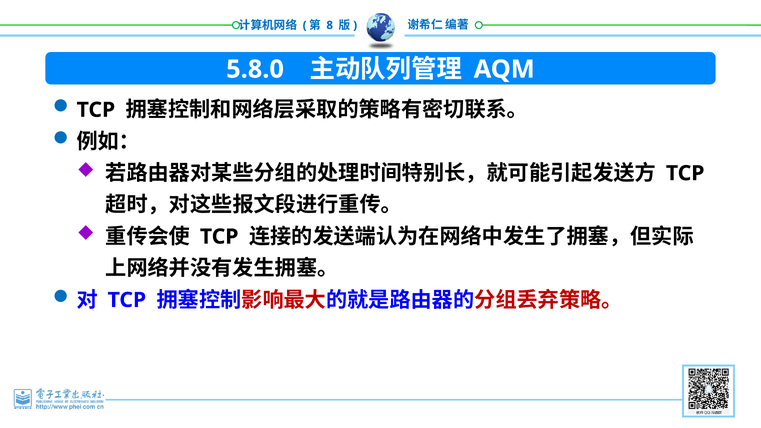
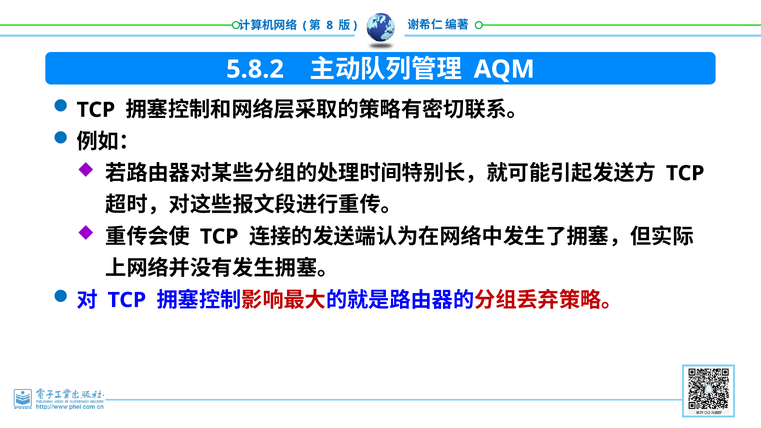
5.8.0: 5.8.0 -> 5.8.2
